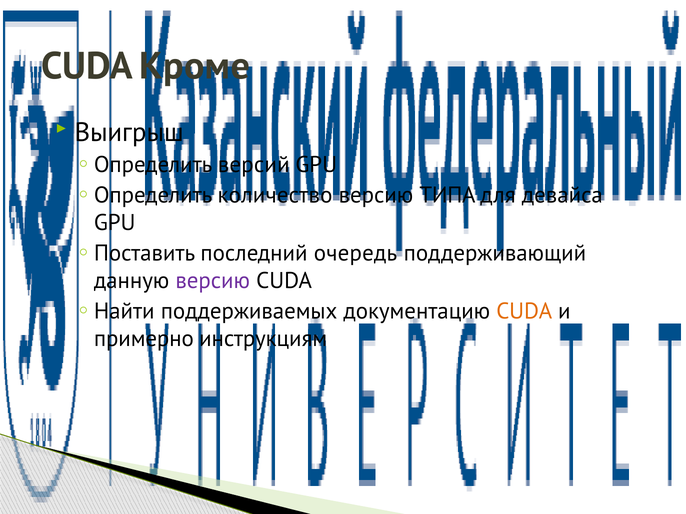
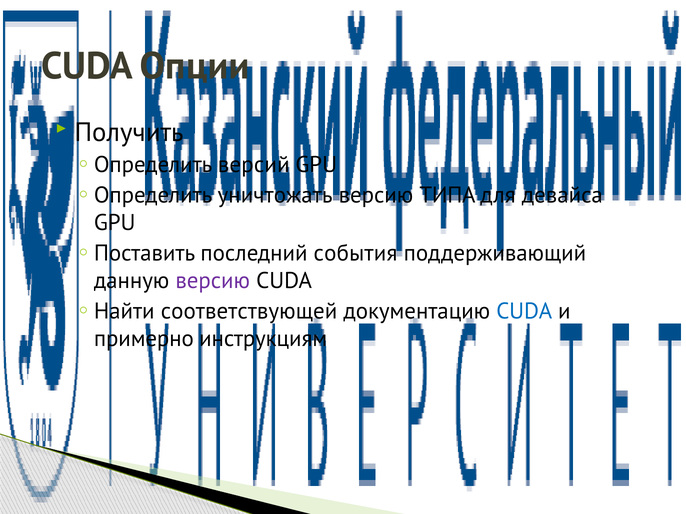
Кроме: Кроме -> Опции
Выигрыш: Выигрыш -> Получить
количество: количество -> уничтожать
очередь: очередь -> события
поддерживаемых: поддерживаемых -> соответствующей
CUDA at (524, 312) colour: orange -> blue
